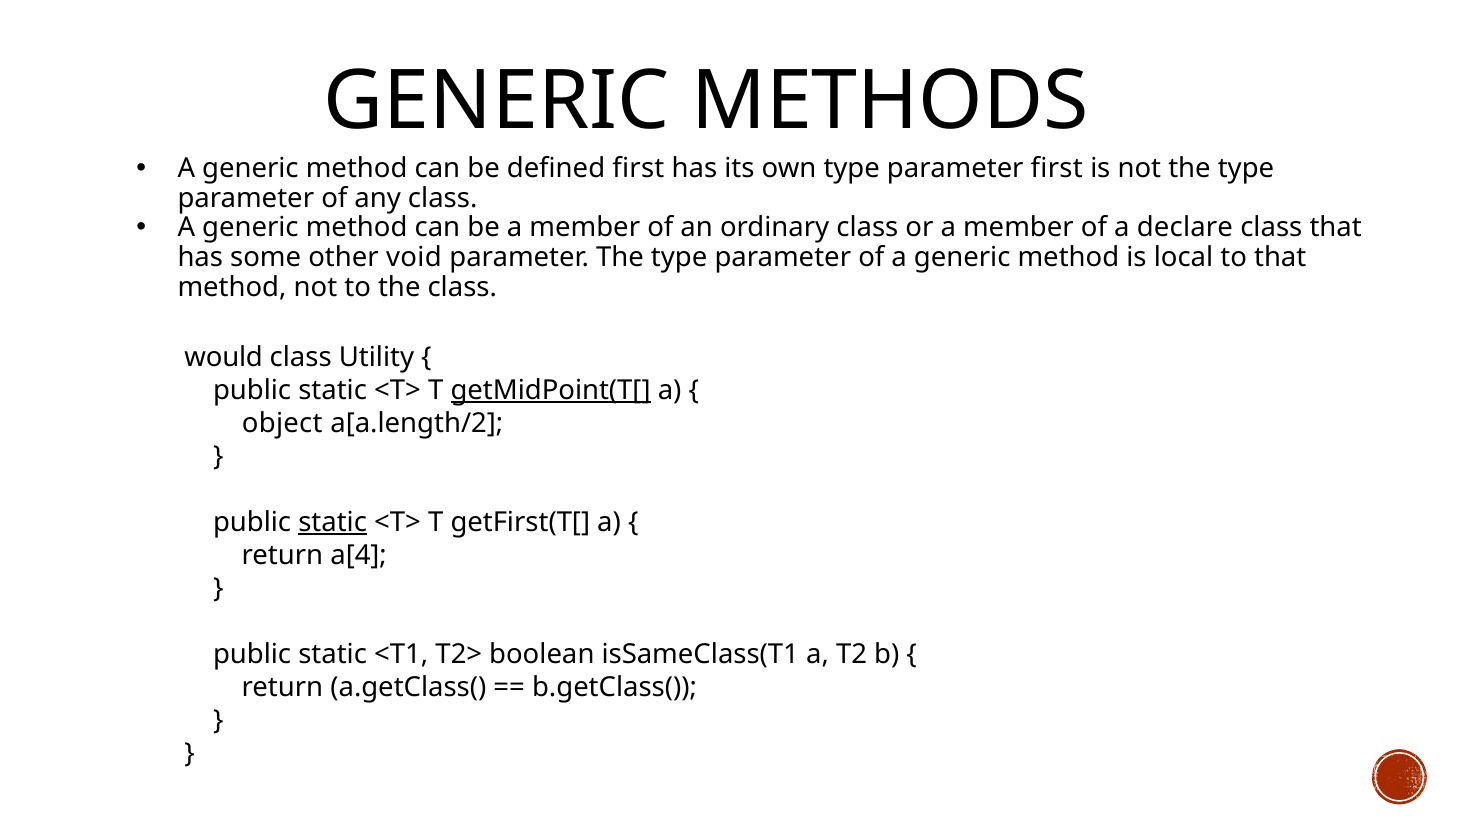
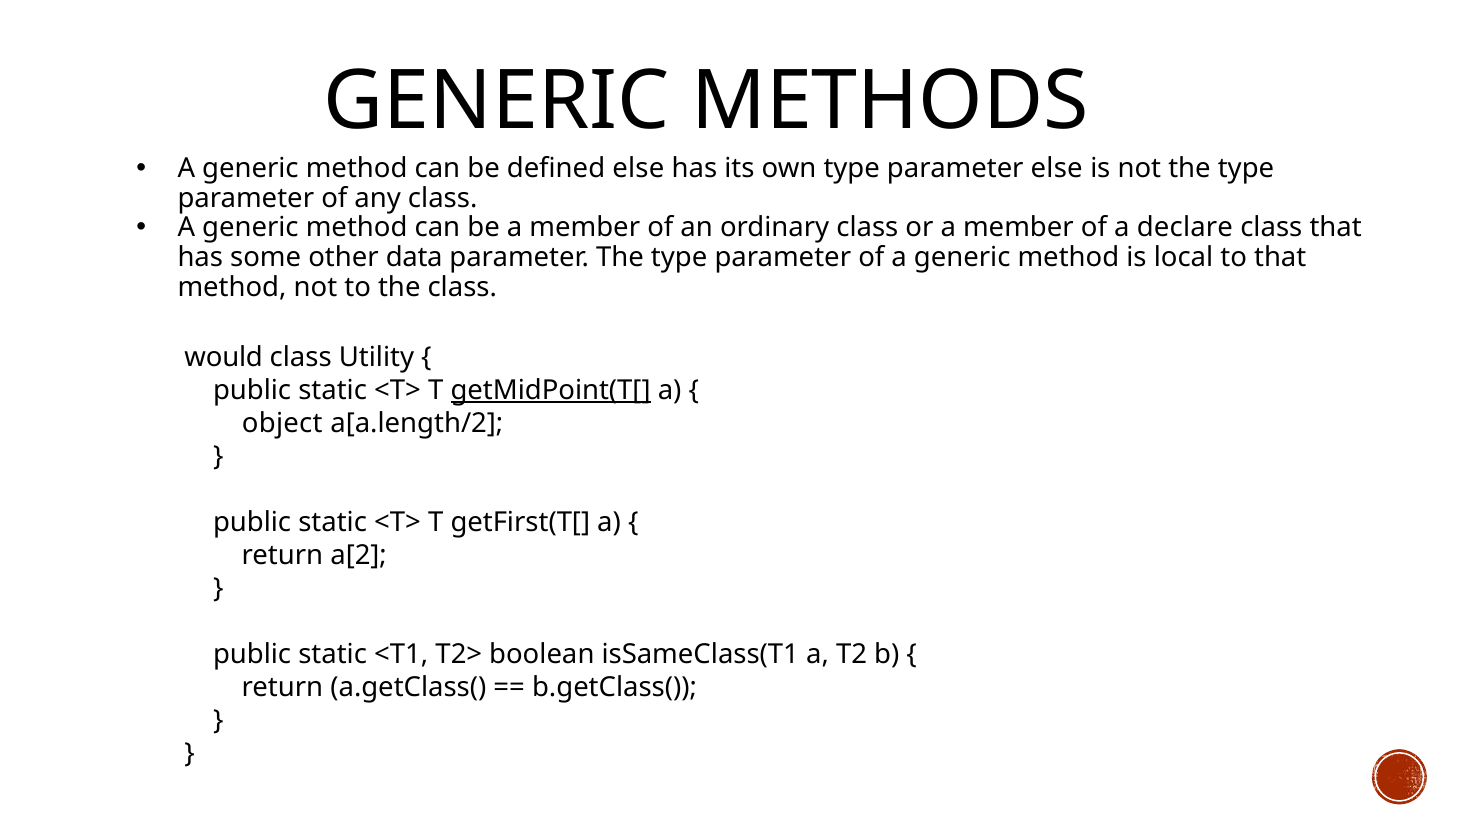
defined first: first -> else
parameter first: first -> else
void: void -> data
static at (333, 522) underline: present -> none
a[4: a[4 -> a[2
